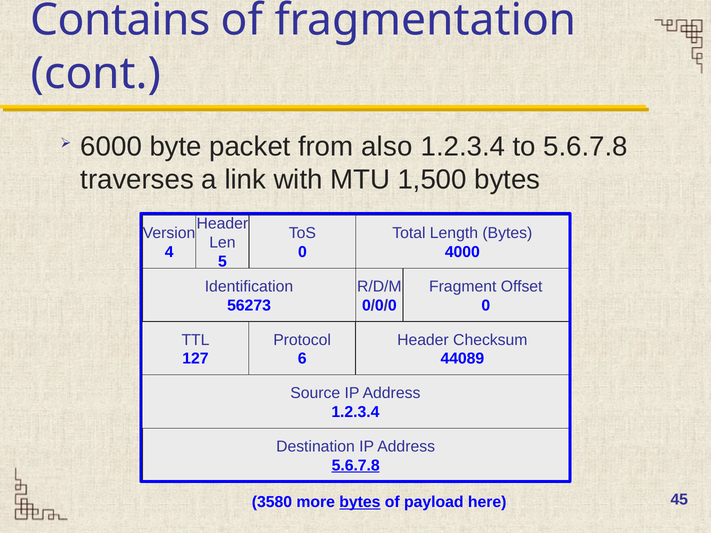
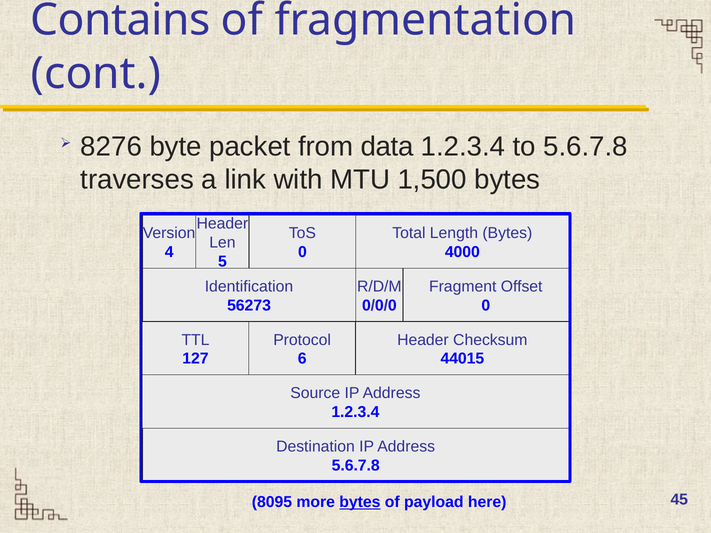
6000: 6000 -> 8276
also: also -> data
44089: 44089 -> 44015
5.6.7.8 at (356, 466) underline: present -> none
3580: 3580 -> 8095
